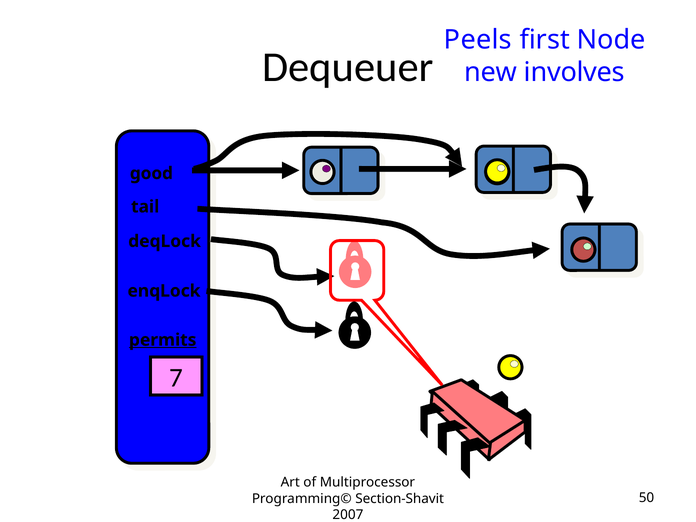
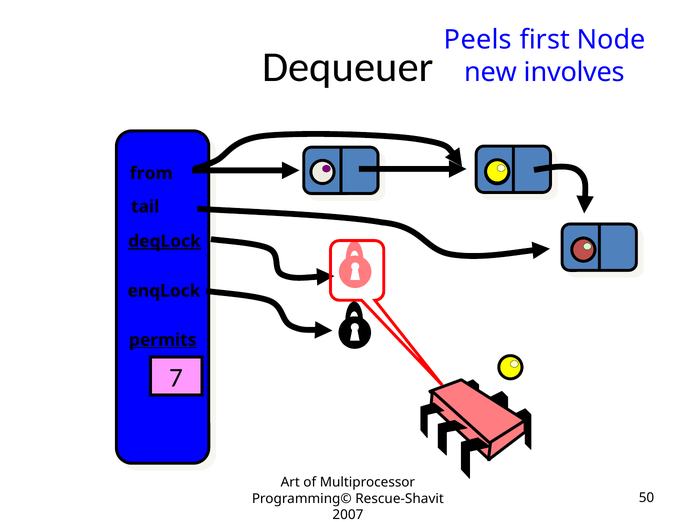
good: good -> from
deqLock underline: none -> present
Section-Shavit: Section-Shavit -> Rescue-Shavit
